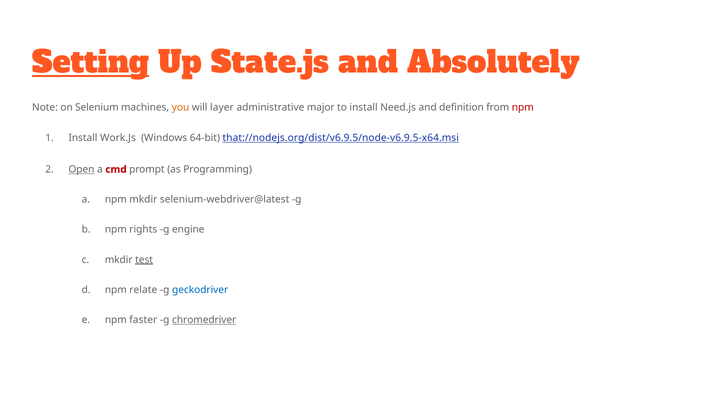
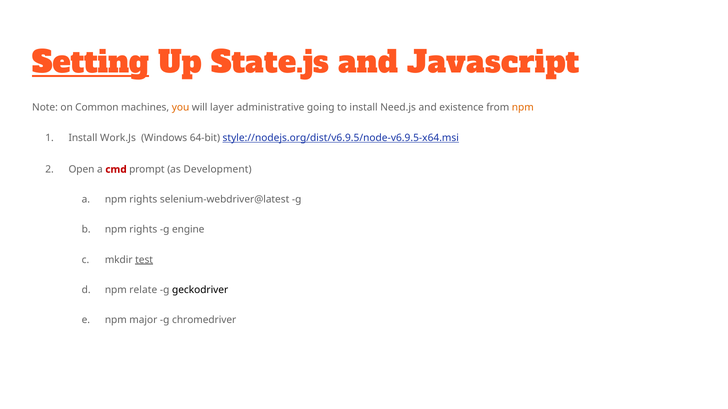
Absolutely: Absolutely -> Javascript
Selenium: Selenium -> Common
major: major -> going
definition: definition -> existence
npm at (523, 108) colour: red -> orange
that://nodejs.org/dist/v6.9.5/node-v6.9.5-x64.msi: that://nodejs.org/dist/v6.9.5/node-v6.9.5-x64.msi -> style://nodejs.org/dist/v6.9.5/node-v6.9.5-x64.msi
Open underline: present -> none
Programming: Programming -> Development
a npm mkdir: mkdir -> rights
geckodriver colour: blue -> black
faster: faster -> major
chromedriver underline: present -> none
